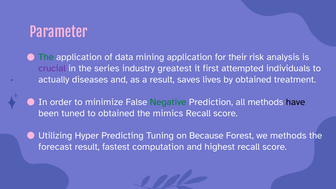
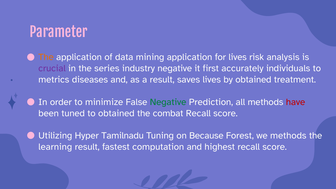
The at (46, 57) colour: green -> orange
for their: their -> lives
industry greatest: greatest -> negative
attempted: attempted -> accurately
actually: actually -> metrics
have colour: black -> red
mimics: mimics -> combat
Predicting: Predicting -> Tamilnadu
forecast: forecast -> learning
